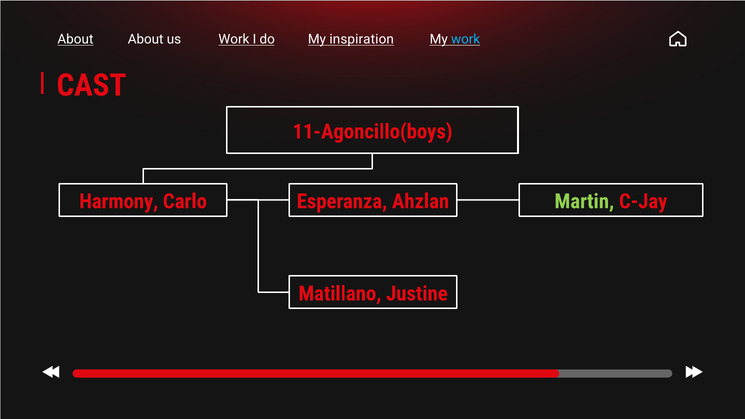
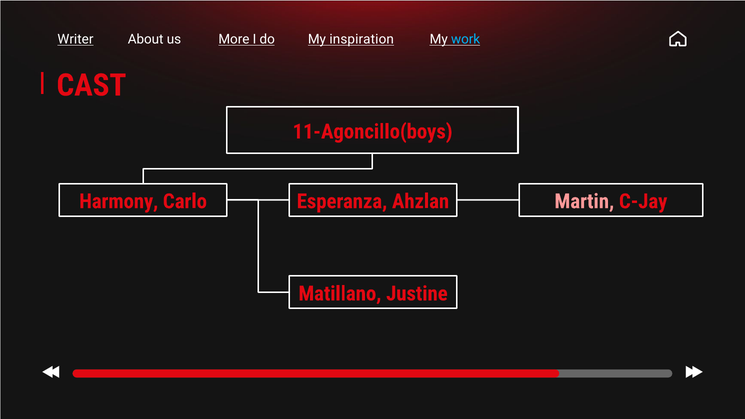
About at (75, 40): About -> Writer
us Work: Work -> More
Martin colour: light green -> pink
